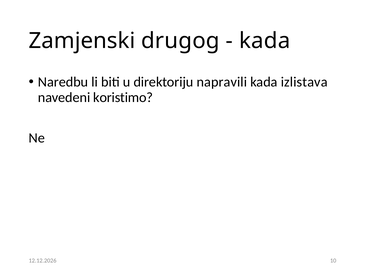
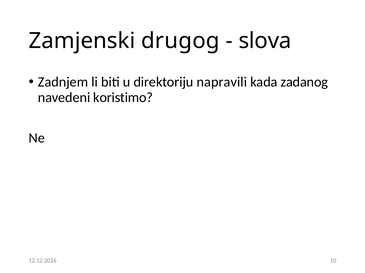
kada at (265, 41): kada -> slova
Naredbu: Naredbu -> Zadnjem
izlistava: izlistava -> zadanog
